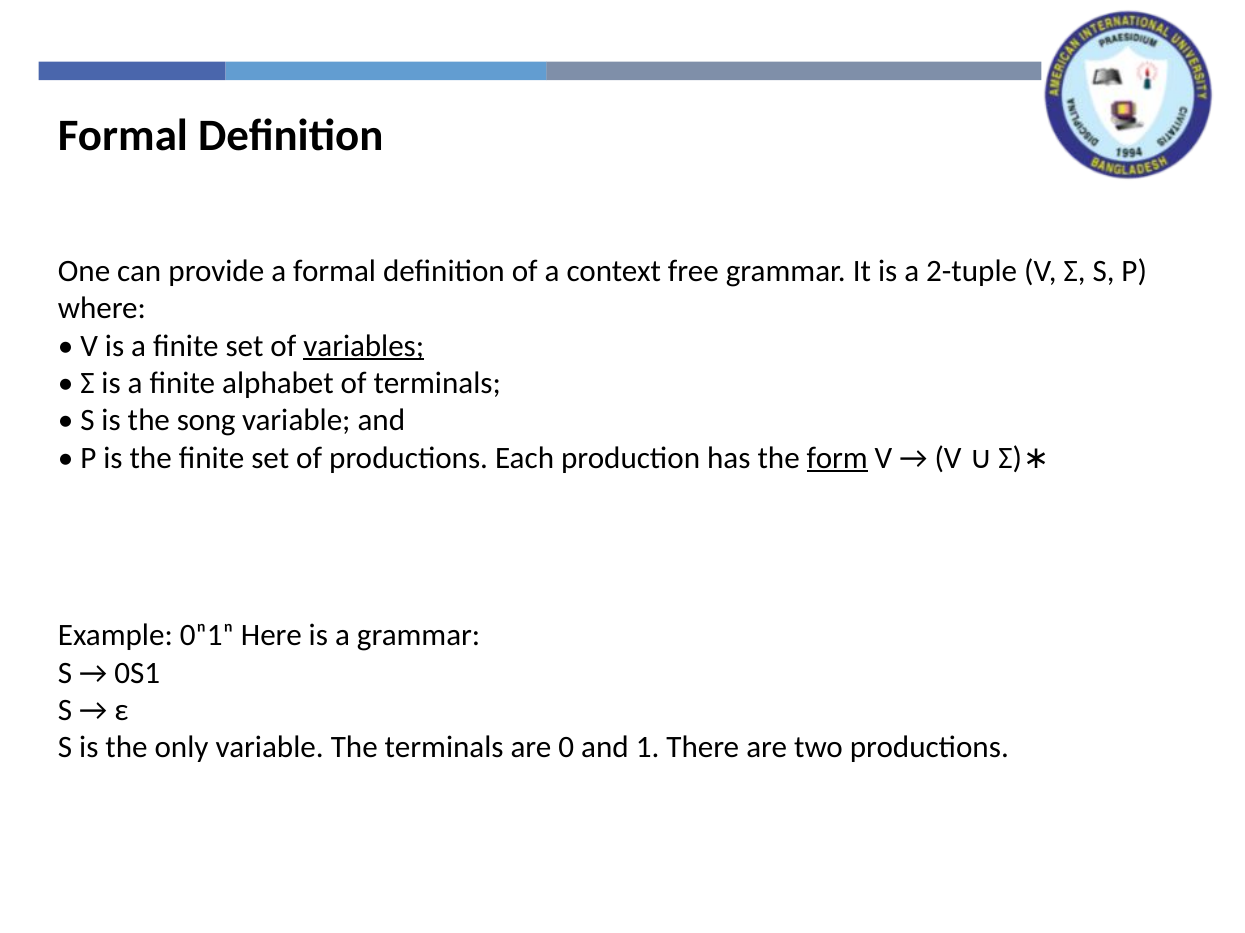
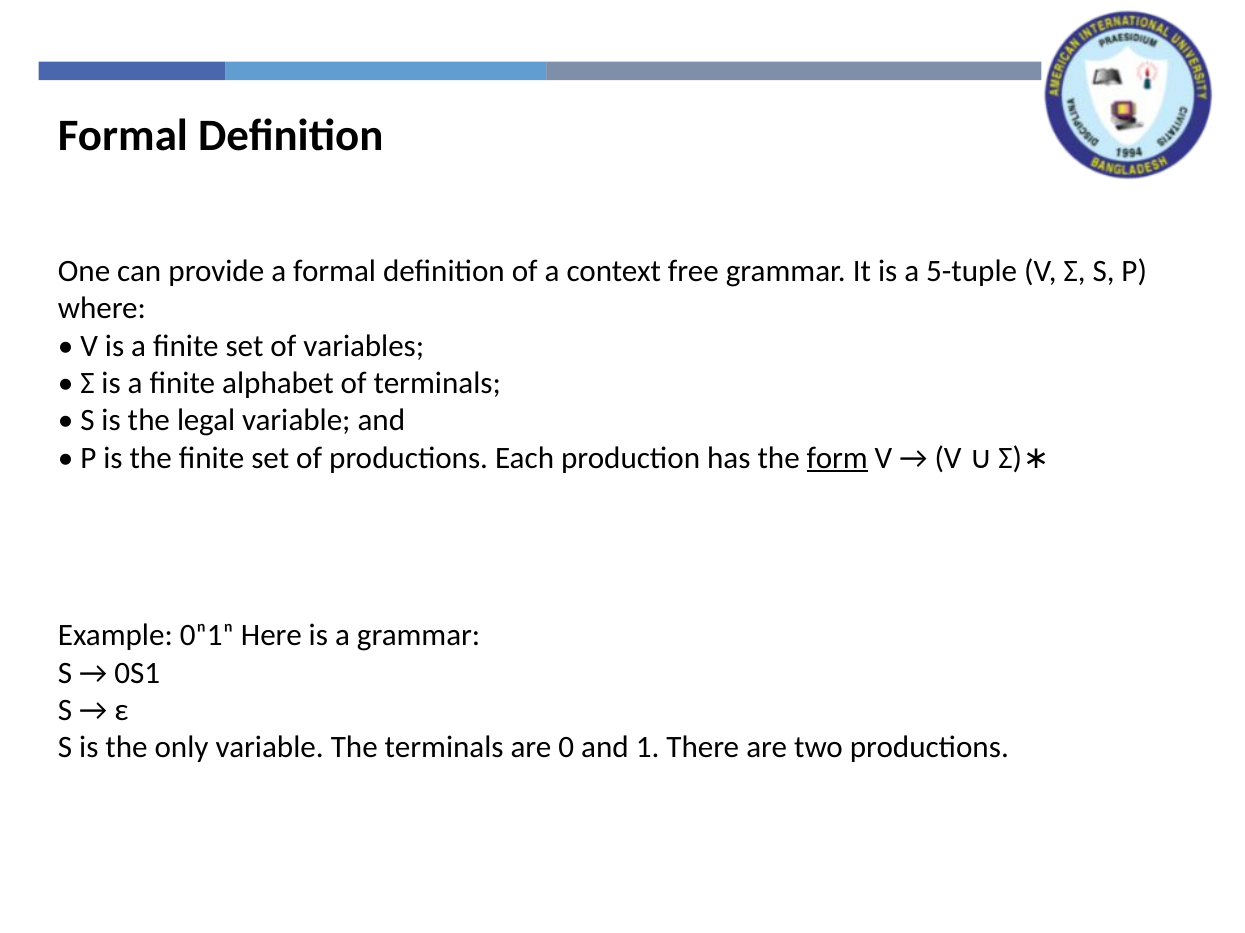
2-tuple: 2-tuple -> 5-tuple
variables underline: present -> none
song: song -> legal
